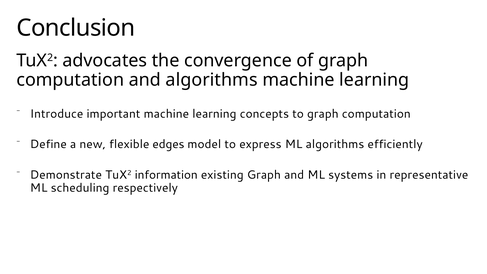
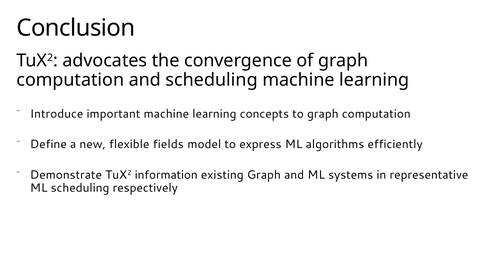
and algorithms: algorithms -> scheduling
edges: edges -> fields
